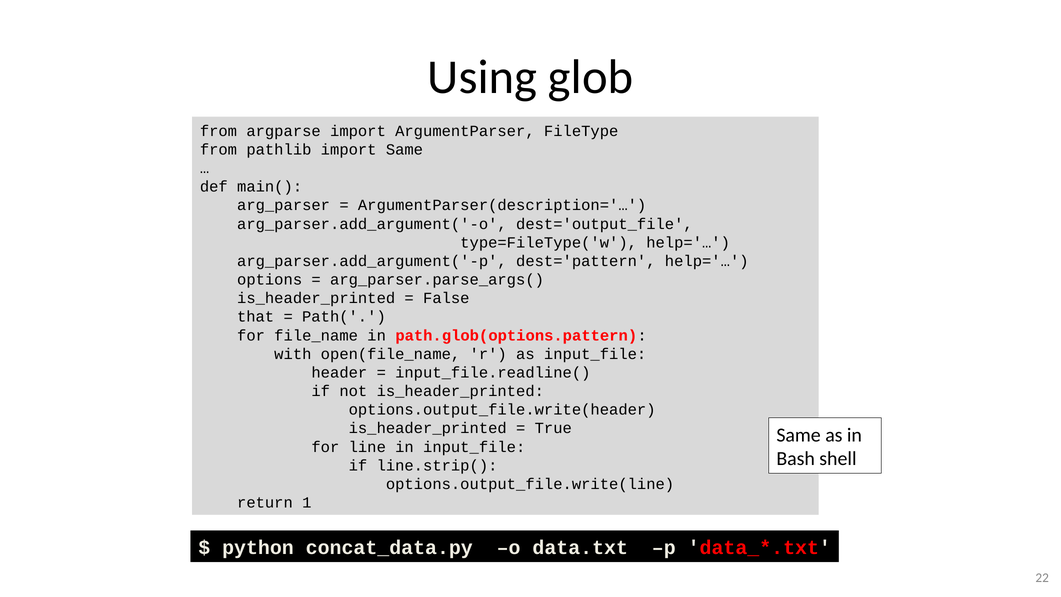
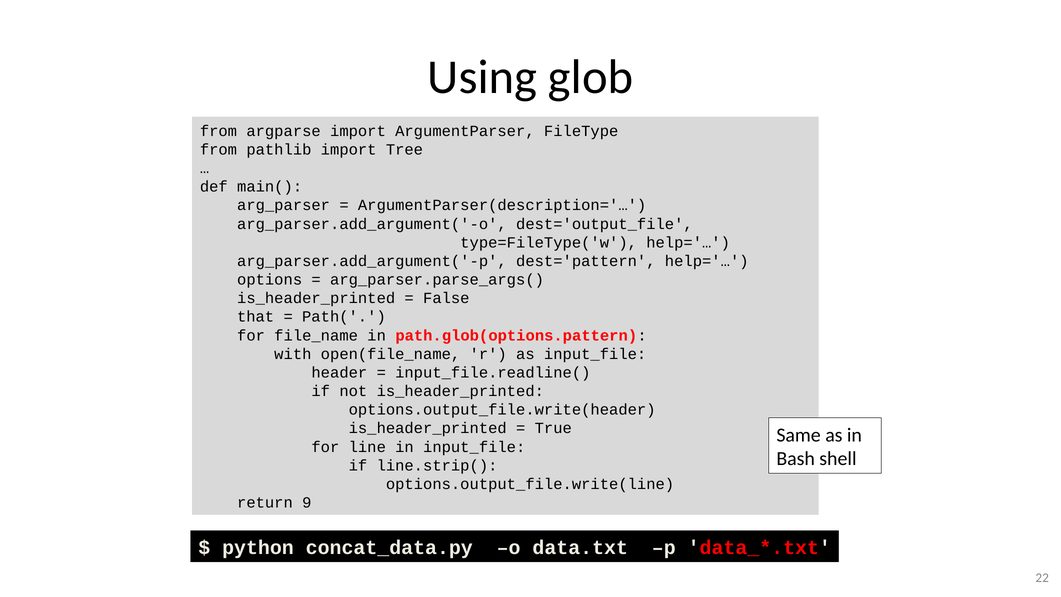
import Same: Same -> Tree
1: 1 -> 9
